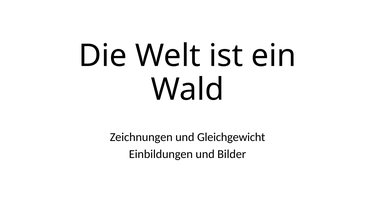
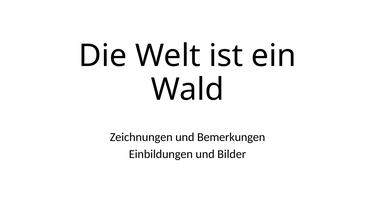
Gleichgewicht: Gleichgewicht -> Bemerkungen
